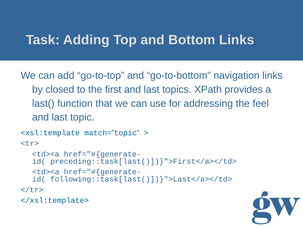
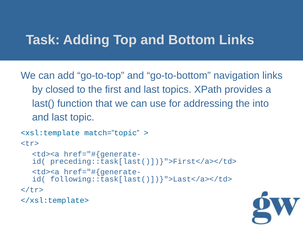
feel: feel -> into
